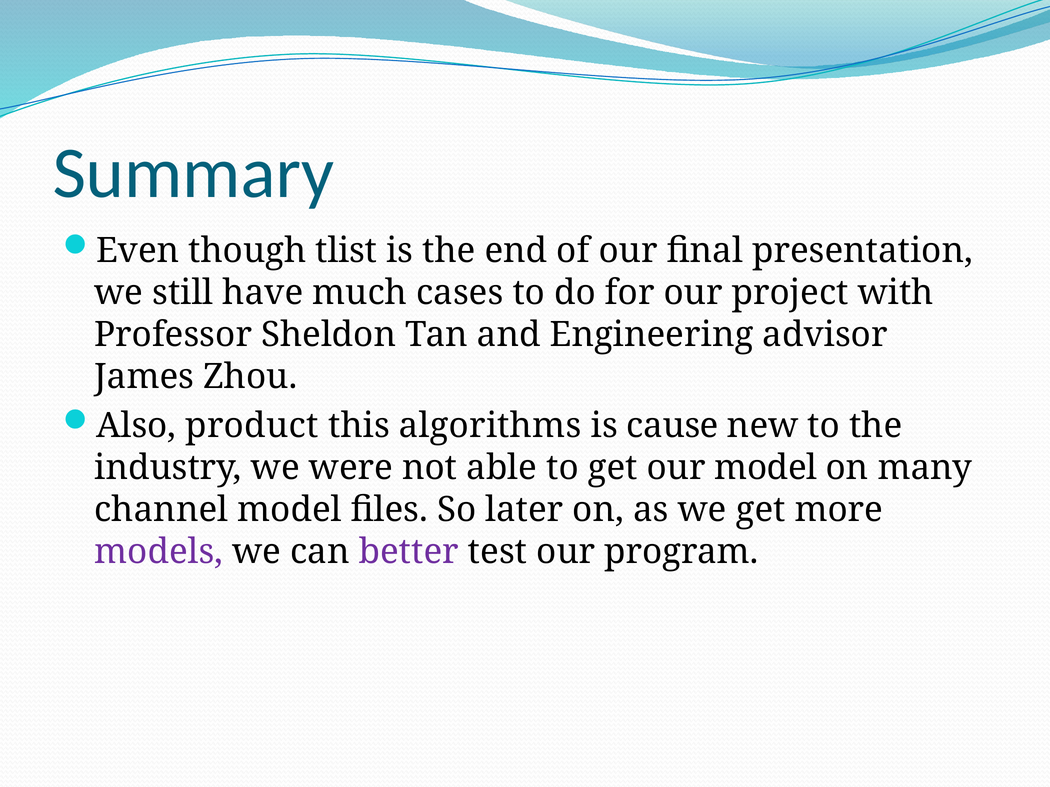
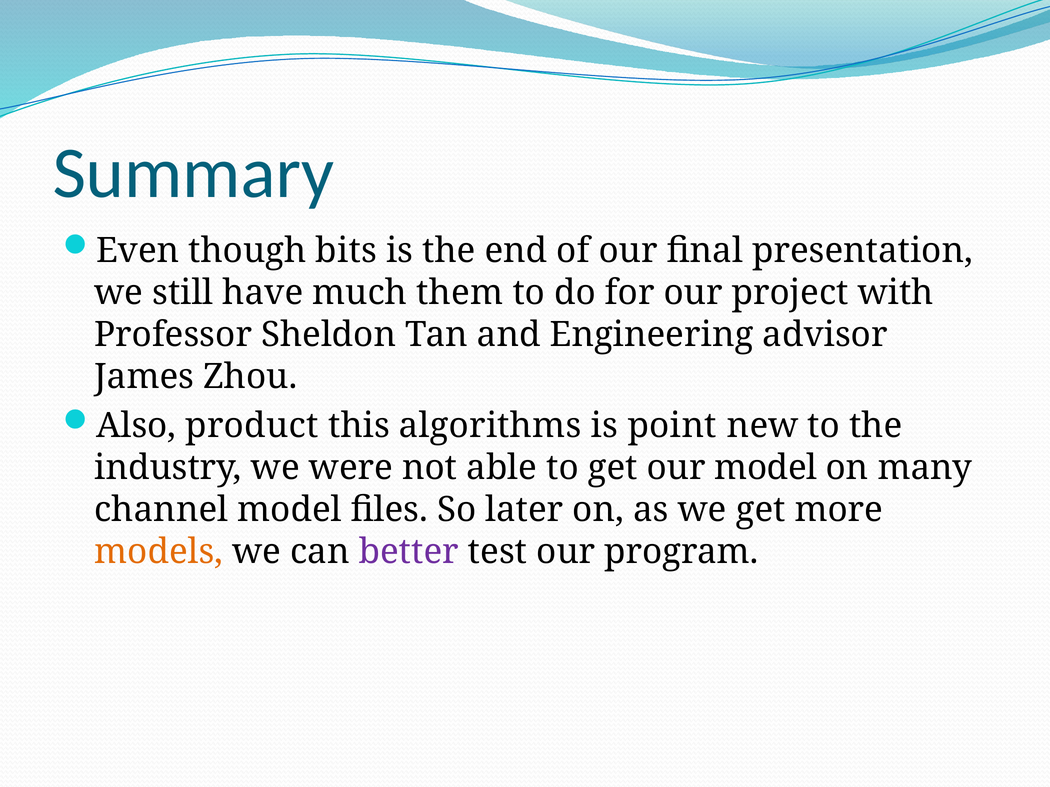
tlist: tlist -> bits
cases: cases -> them
cause: cause -> point
models colour: purple -> orange
